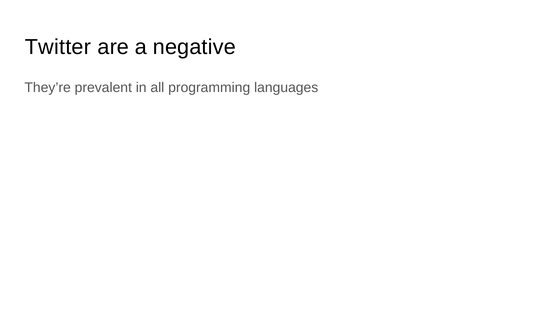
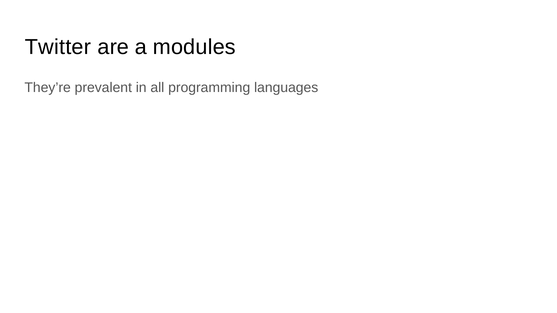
negative: negative -> modules
